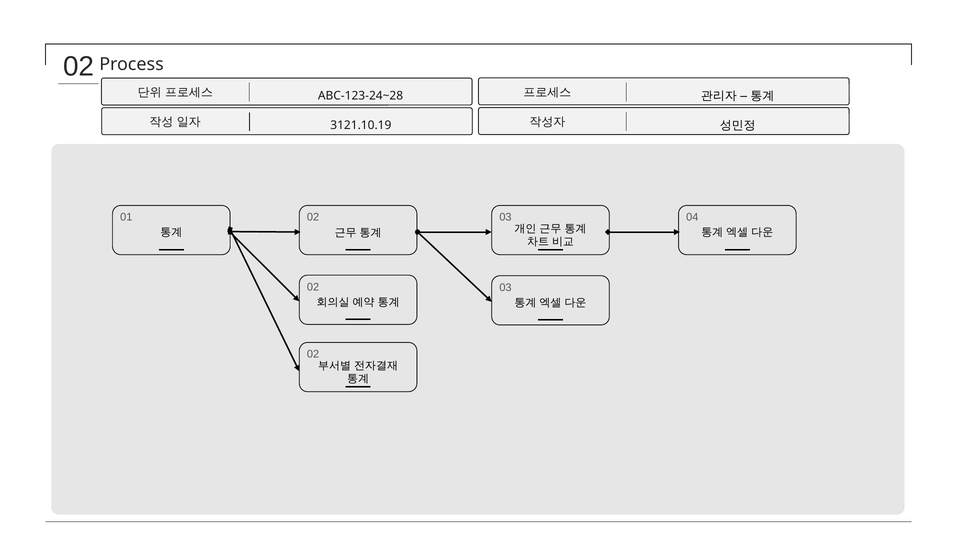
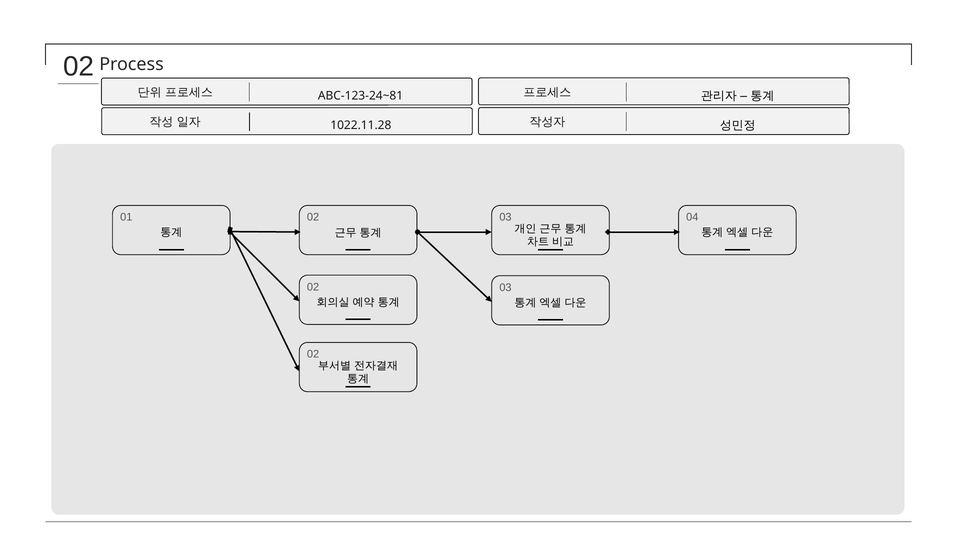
ABC-123-24~28: ABC-123-24~28 -> ABC-123-24~81
3121.10.19: 3121.10.19 -> 1022.11.28
